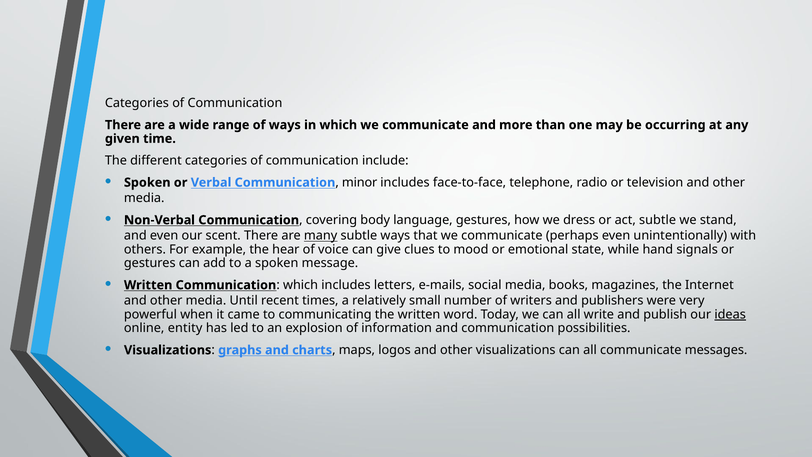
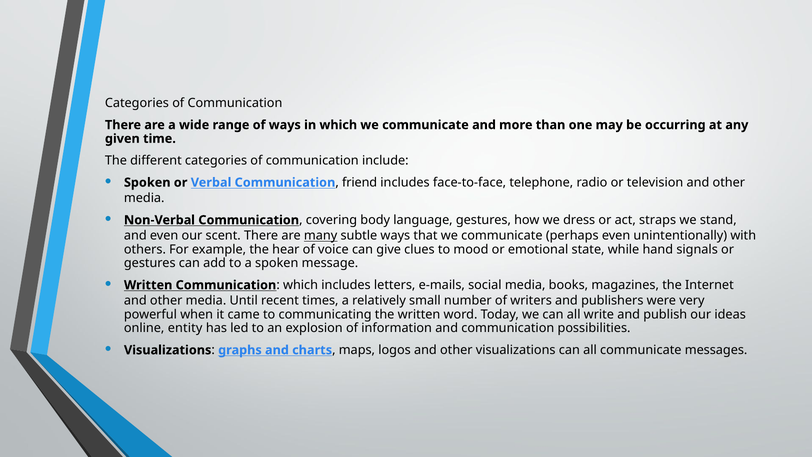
minor: minor -> friend
act subtle: subtle -> straps
ideas underline: present -> none
